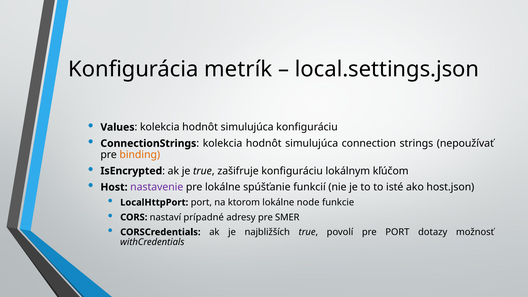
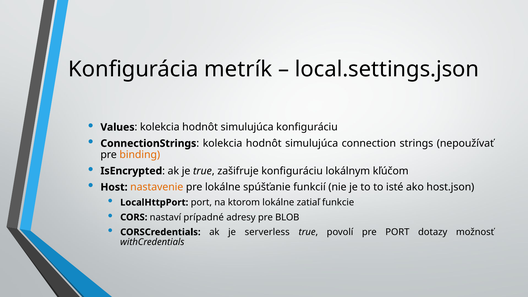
nastavenie colour: purple -> orange
node: node -> zatiaľ
SMER: SMER -> BLOB
najbližších: najbližších -> serverless
